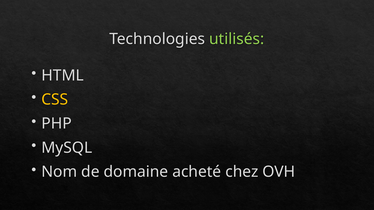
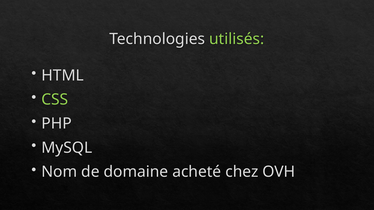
CSS colour: yellow -> light green
